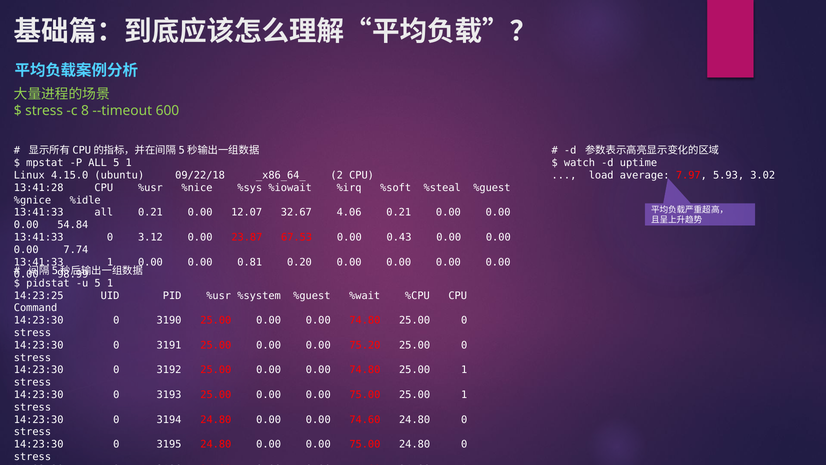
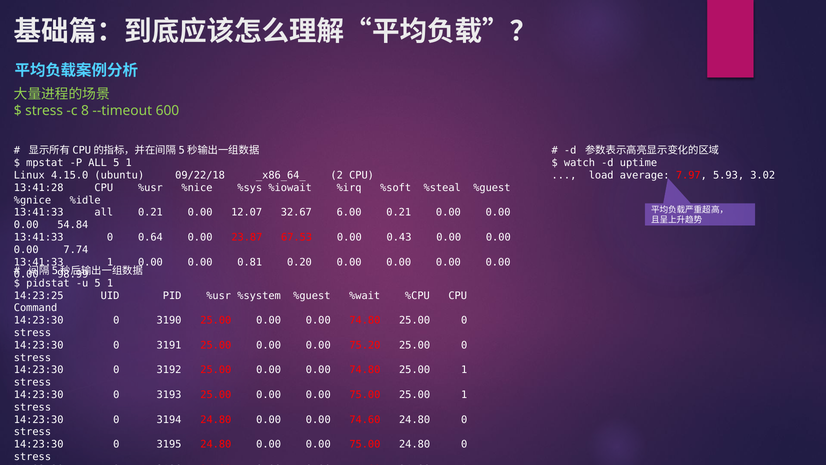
4.06: 4.06 -> 6.00
3.12: 3.12 -> 0.64
